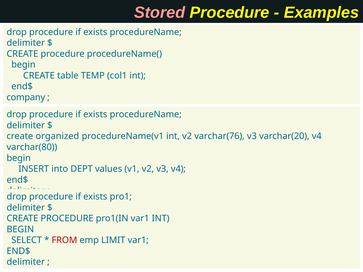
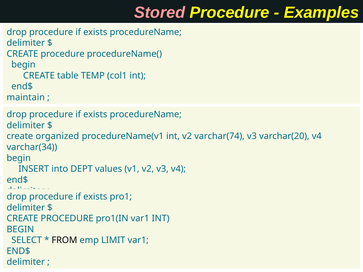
company: company -> maintain
varchar(76: varchar(76 -> varchar(74
varchar(80: varchar(80 -> varchar(34
FROM colour: red -> black
